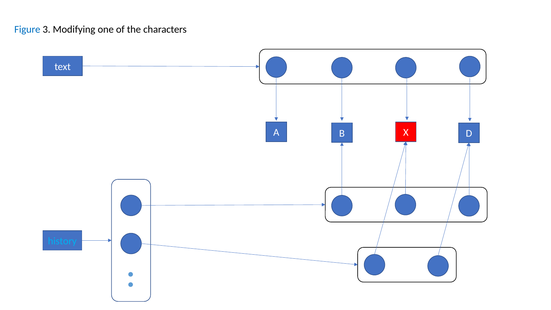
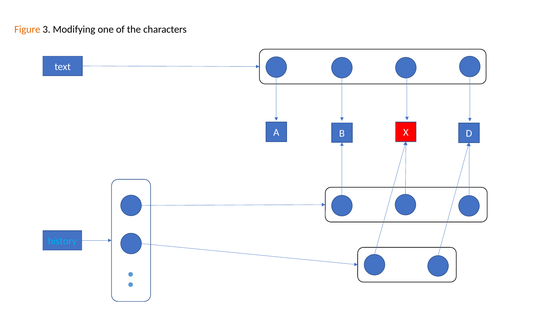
Figure colour: blue -> orange
